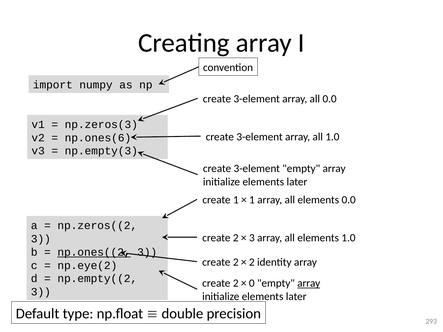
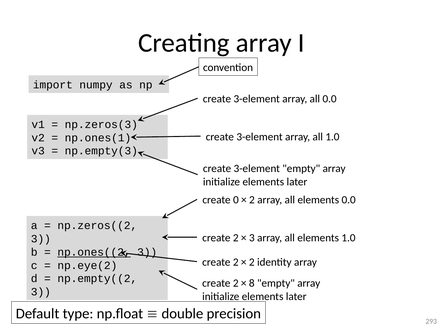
np.ones(6: np.ones(6 -> np.ones(1
create 1: 1 -> 0
1 at (252, 200): 1 -> 2
0: 0 -> 8
array at (309, 283) underline: present -> none
